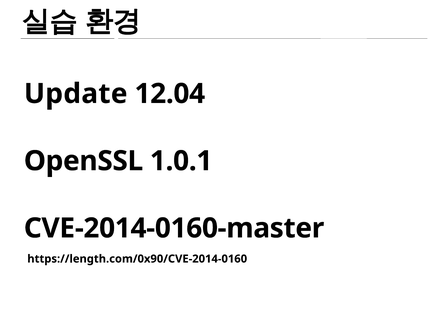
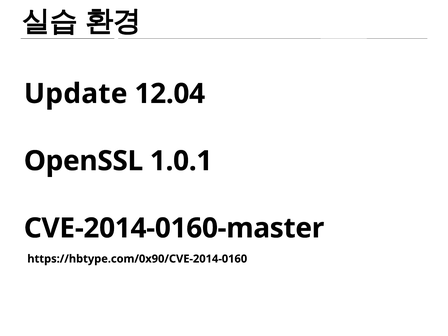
https://length.com/0x90/CVE-2014-0160: https://length.com/0x90/CVE-2014-0160 -> https://hbtype.com/0x90/CVE-2014-0160
